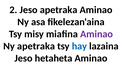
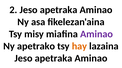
Ny apetraka: apetraka -> apetrako
hay colour: blue -> orange
hetaheta at (54, 59): hetaheta -> apetraka
